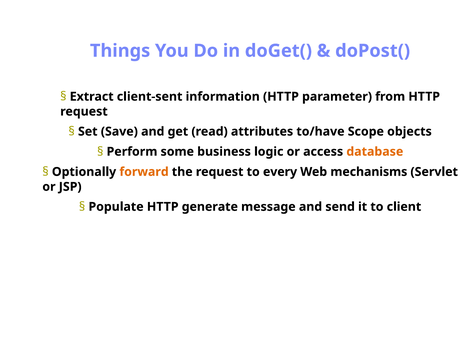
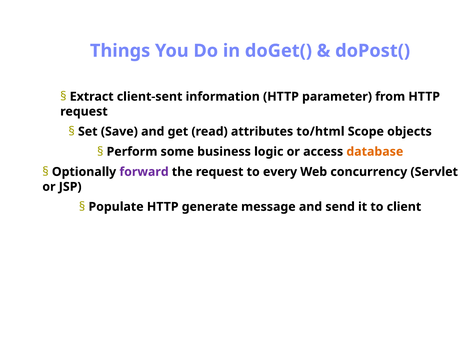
to/have: to/have -> to/html
forward colour: orange -> purple
mechanisms: mechanisms -> concurrency
